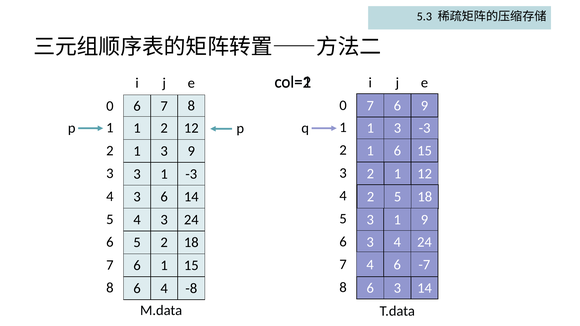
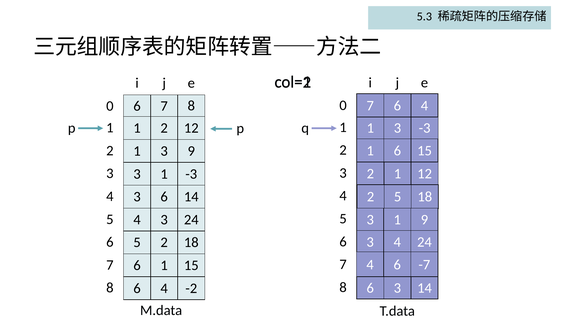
7 6 9: 9 -> 4
-8: -8 -> -2
